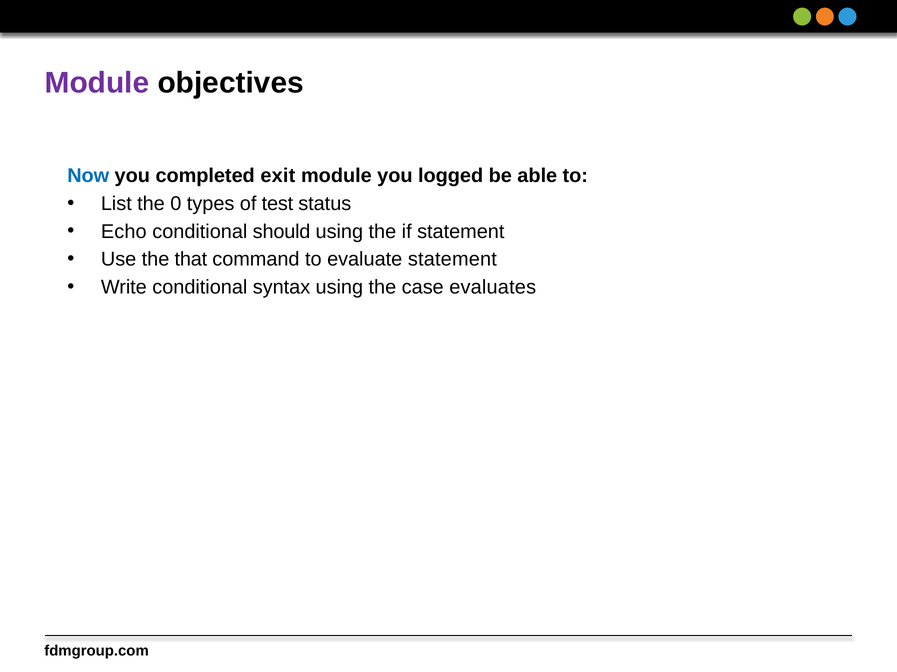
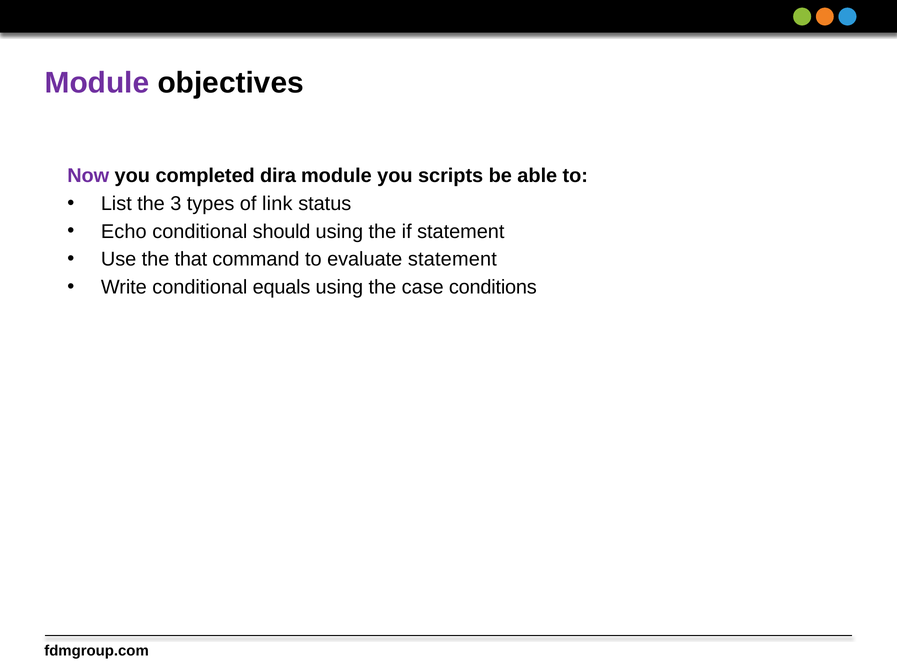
Now colour: blue -> purple
exit: exit -> dira
logged: logged -> scripts
0: 0 -> 3
test: test -> link
syntax: syntax -> equals
evaluates: evaluates -> conditions
